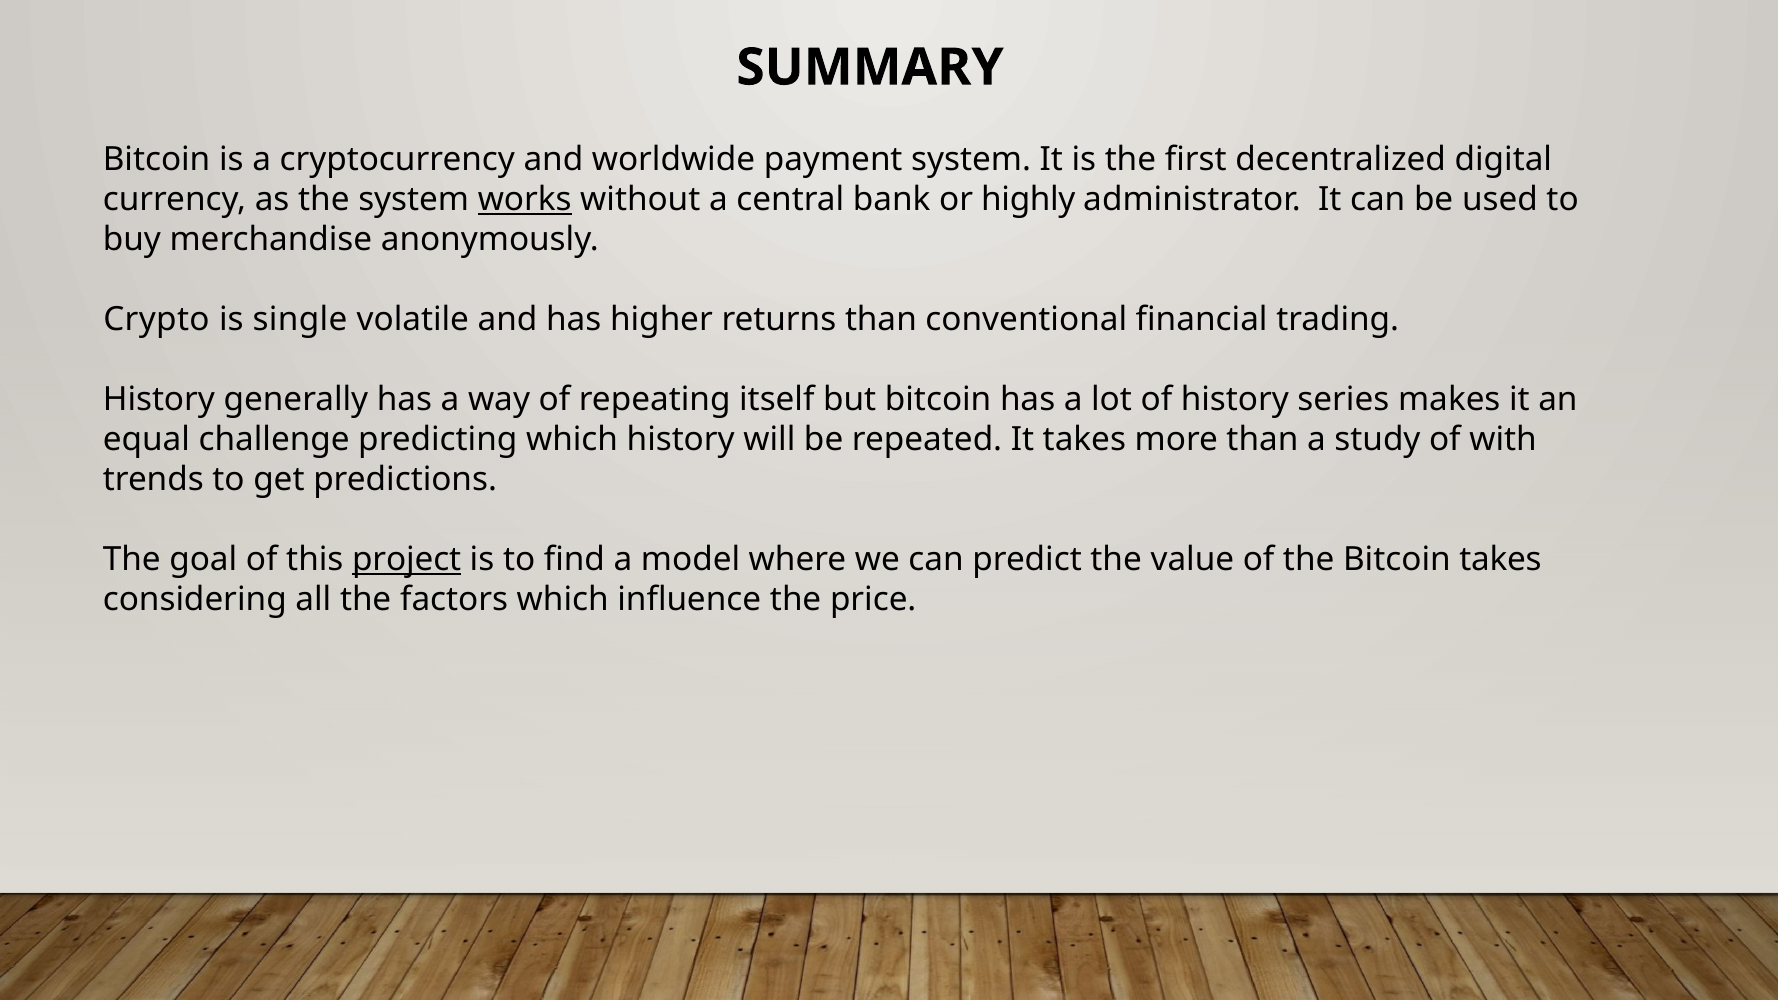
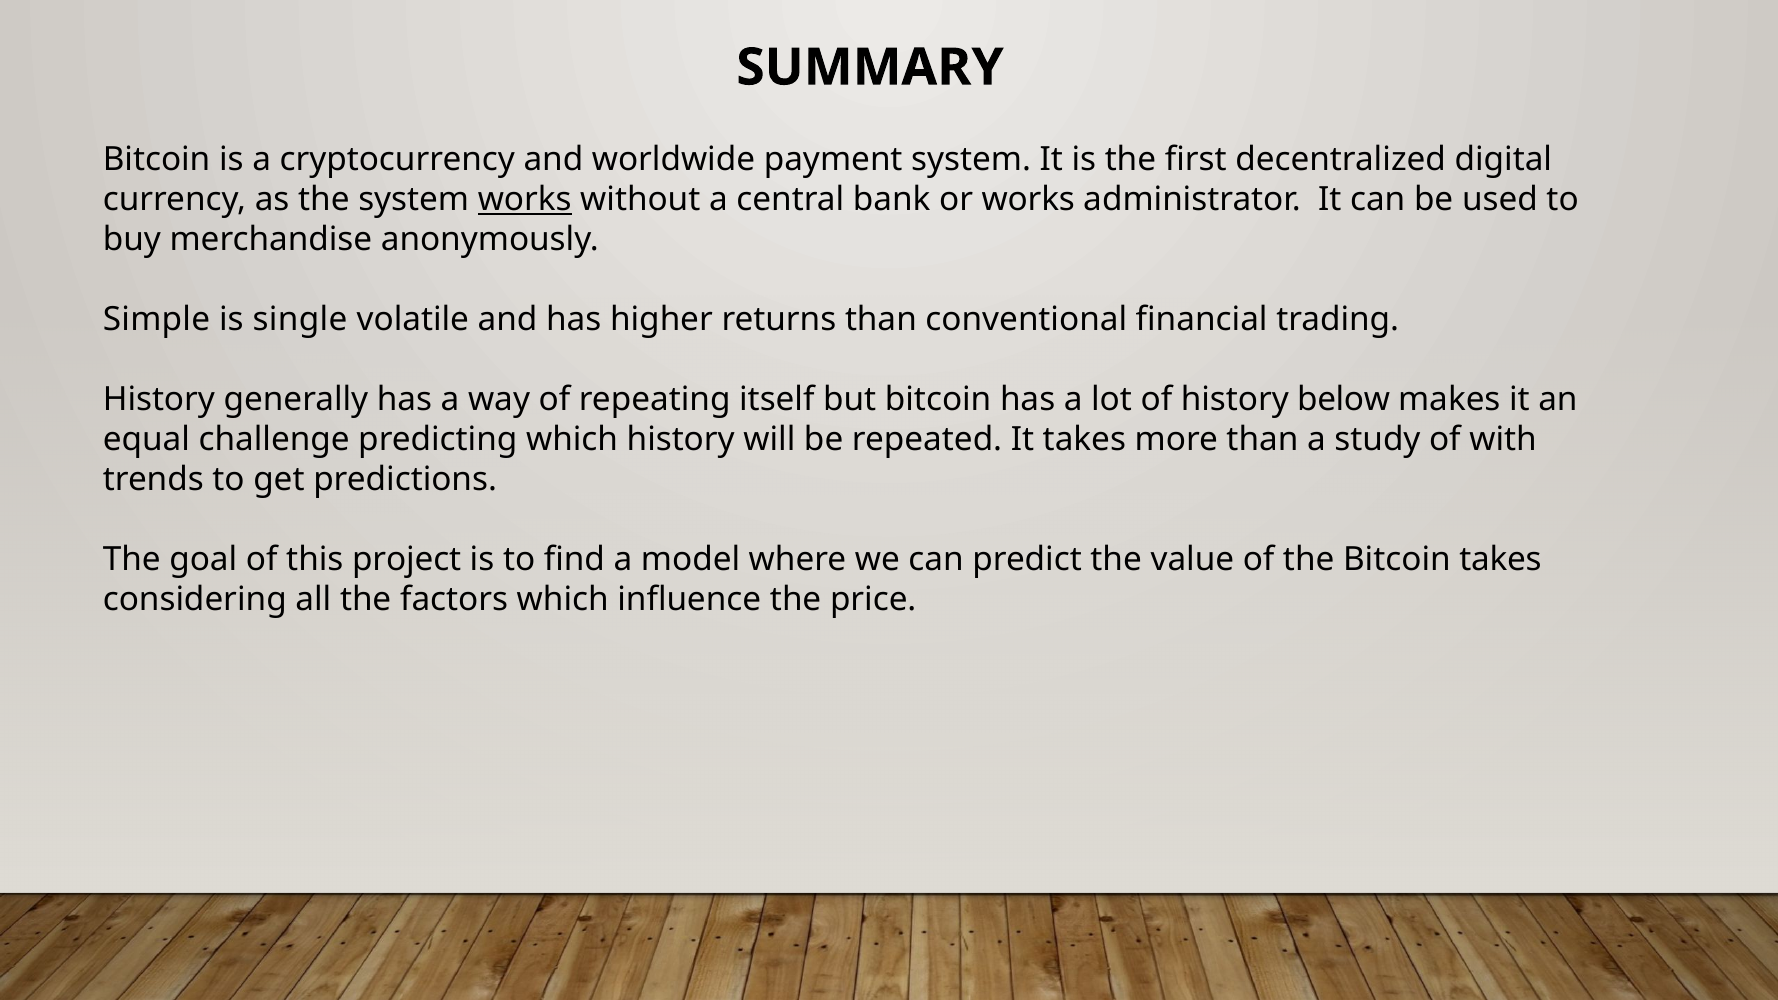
or highly: highly -> works
Crypto: Crypto -> Simple
series: series -> below
project underline: present -> none
